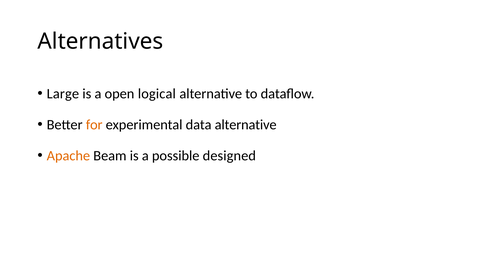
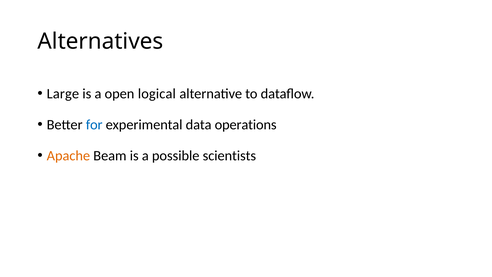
for colour: orange -> blue
data alternative: alternative -> operations
designed: designed -> scientists
